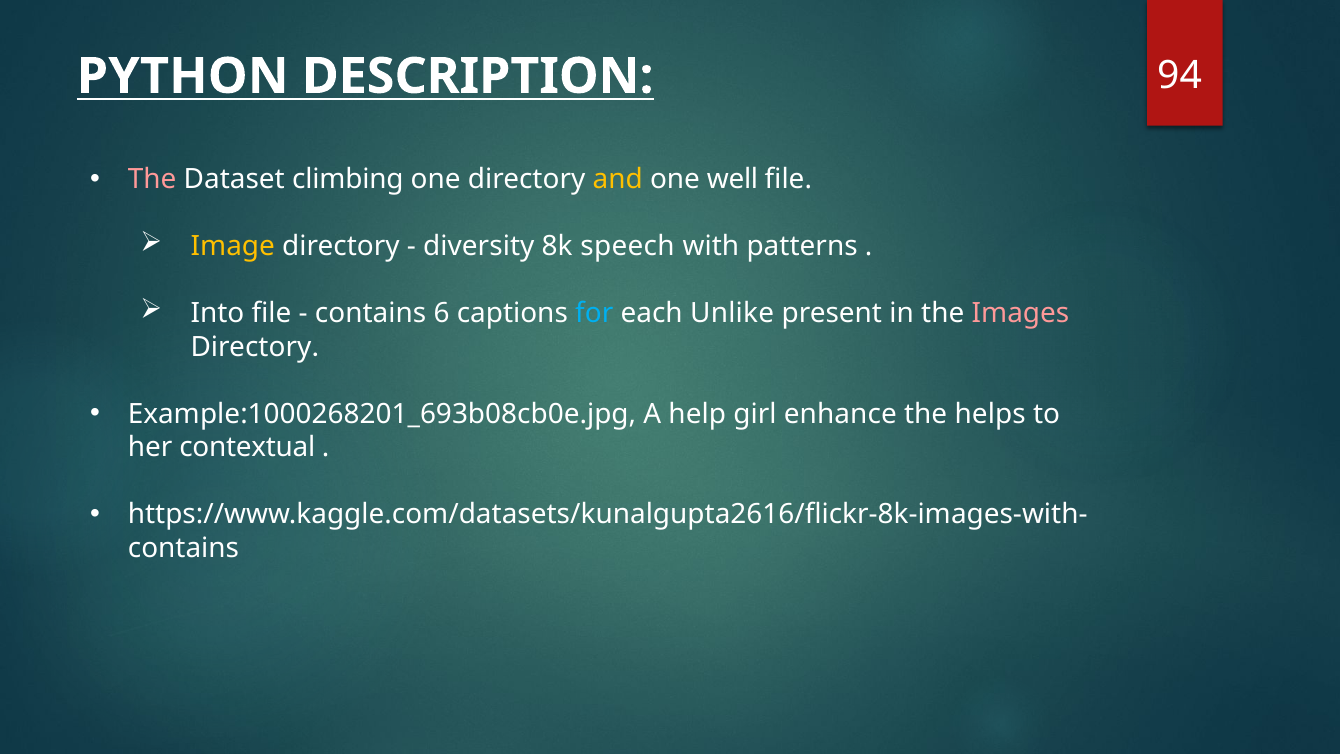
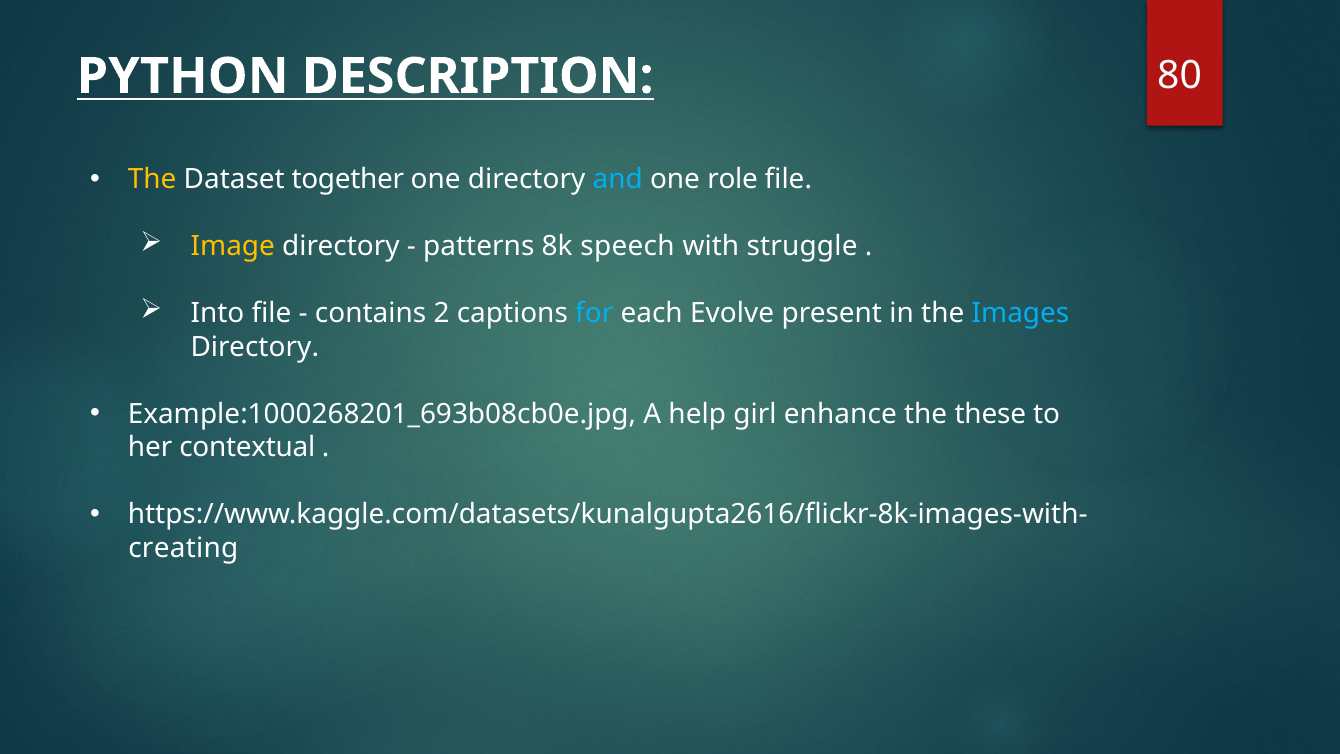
94: 94 -> 80
The at (152, 179) colour: pink -> yellow
climbing: climbing -> together
and colour: yellow -> light blue
well: well -> role
diversity: diversity -> patterns
patterns: patterns -> struggle
6: 6 -> 2
Unlike: Unlike -> Evolve
Images colour: pink -> light blue
helps: helps -> these
contains at (183, 548): contains -> creating
